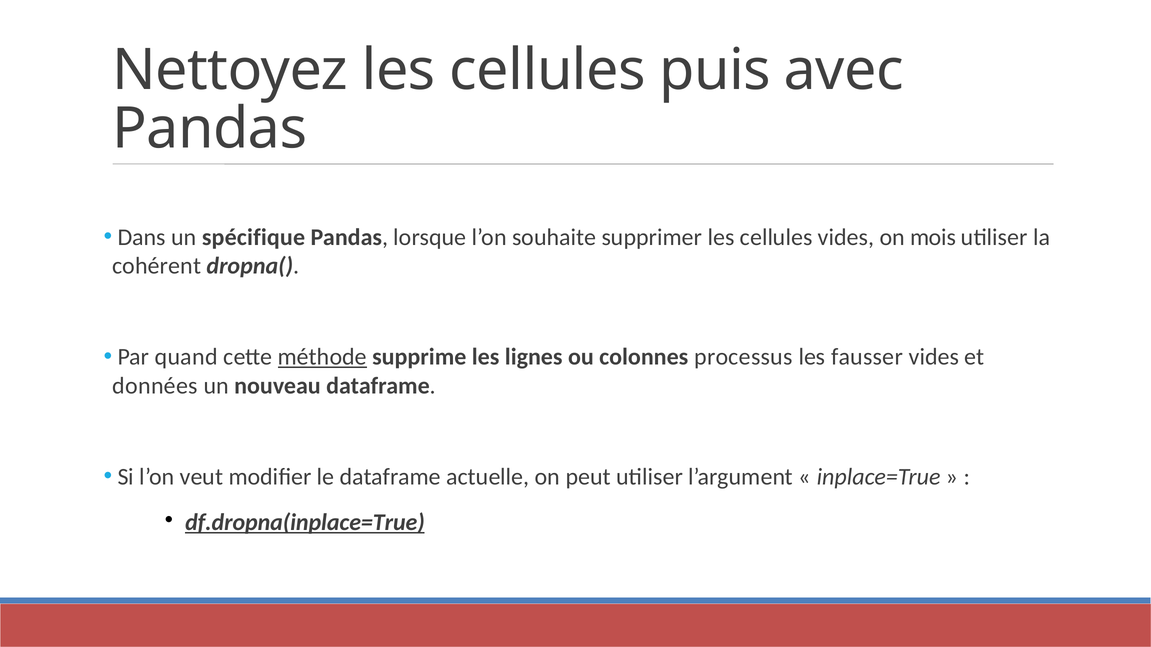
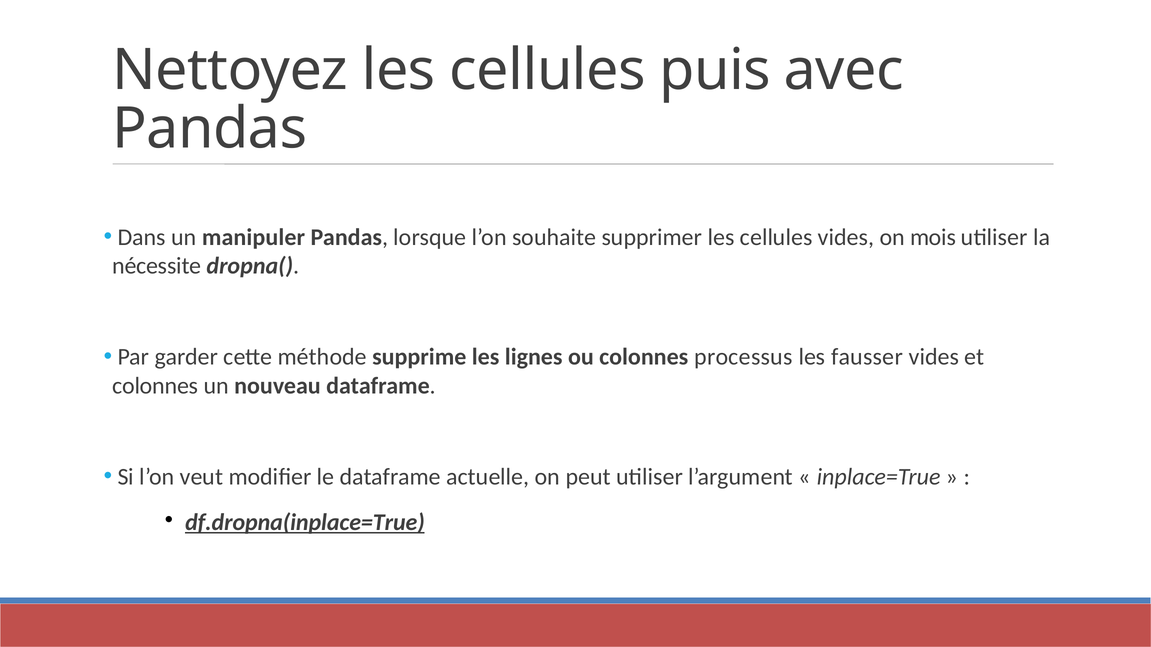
spécifique: spécifique -> manipuler
cohérent: cohérent -> nécessite
quand: quand -> garder
méthode underline: present -> none
données at (155, 386): données -> colonnes
